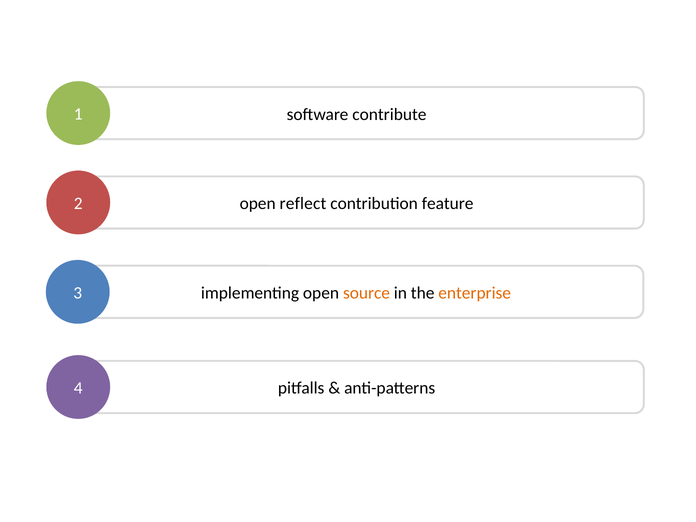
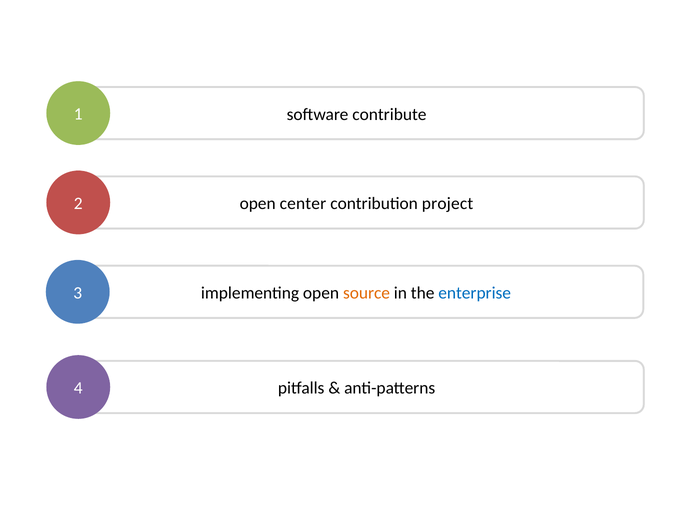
reflect: reflect -> center
feature: feature -> project
enterprise colour: orange -> blue
